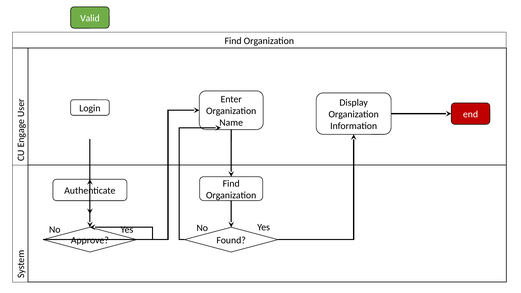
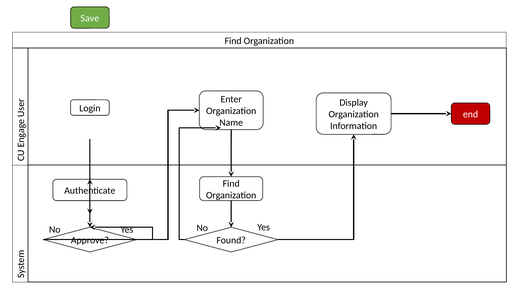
Valid: Valid -> Save
